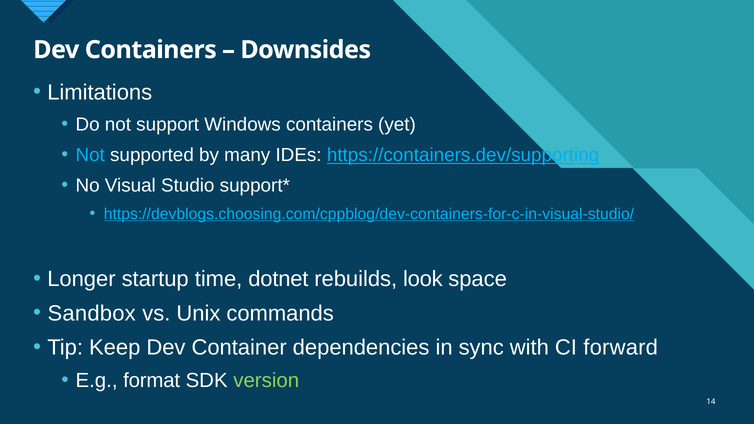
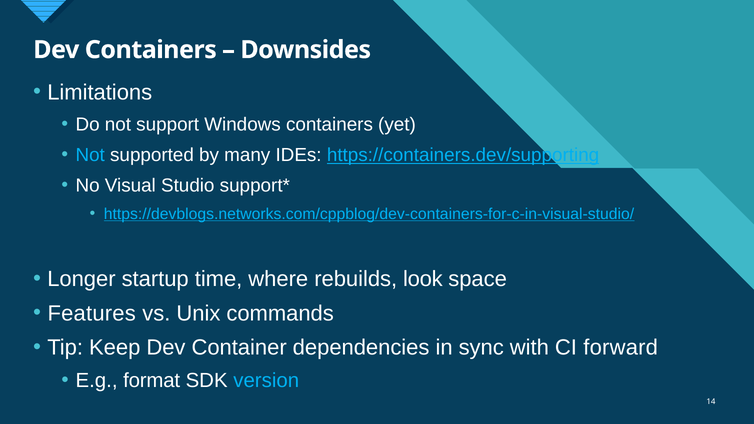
https://devblogs.choosing.com/cppblog/dev-containers-for-c-in-visual-studio/: https://devblogs.choosing.com/cppblog/dev-containers-for-c-in-visual-studio/ -> https://devblogs.networks.com/cppblog/dev-containers-for-c-in-visual-studio/
dotnet: dotnet -> where
Sandbox: Sandbox -> Features
version colour: light green -> light blue
